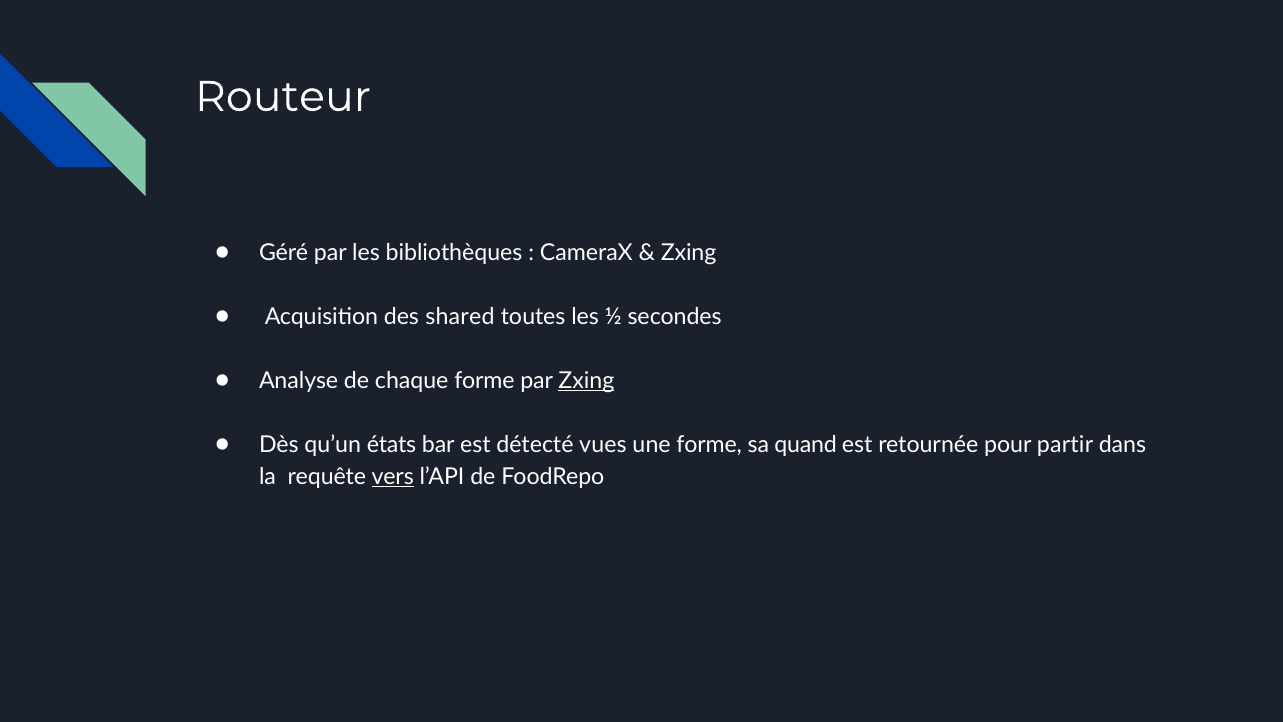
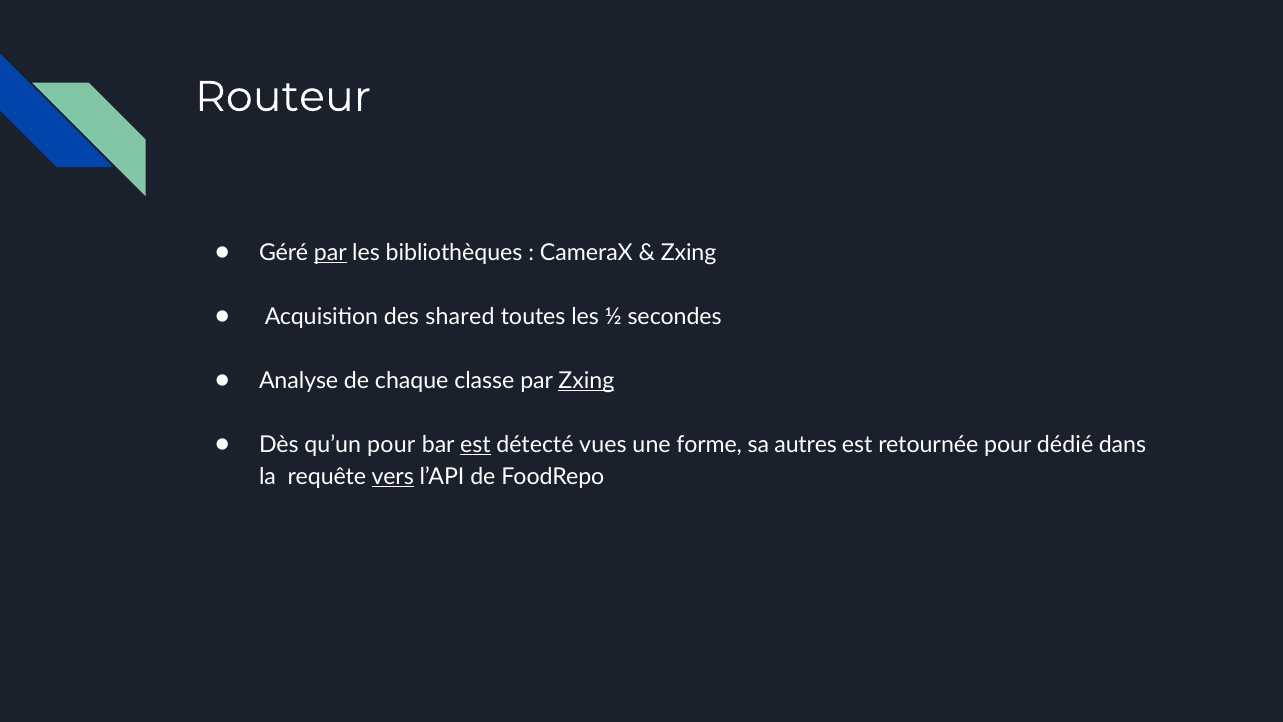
par at (330, 252) underline: none -> present
chaque forme: forme -> classe
qu’un états: états -> pour
est at (475, 444) underline: none -> present
quand: quand -> autres
partir: partir -> dédié
